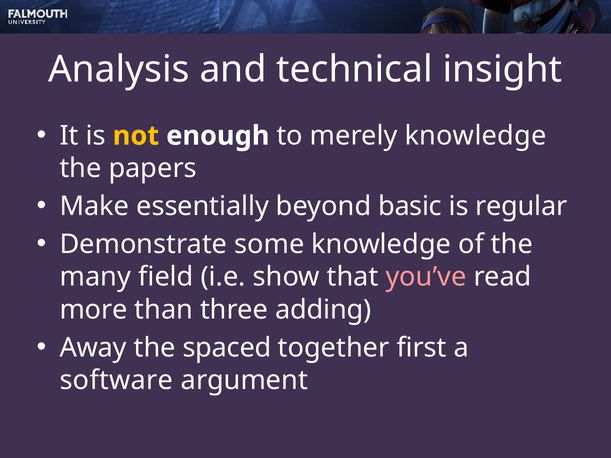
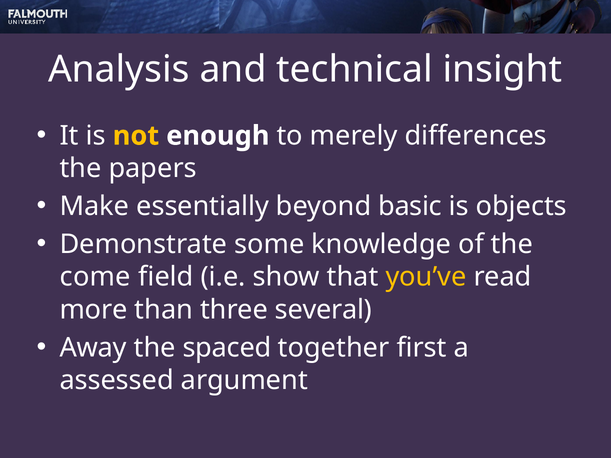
merely knowledge: knowledge -> differences
regular: regular -> objects
many: many -> come
you’ve colour: pink -> yellow
adding: adding -> several
software: software -> assessed
